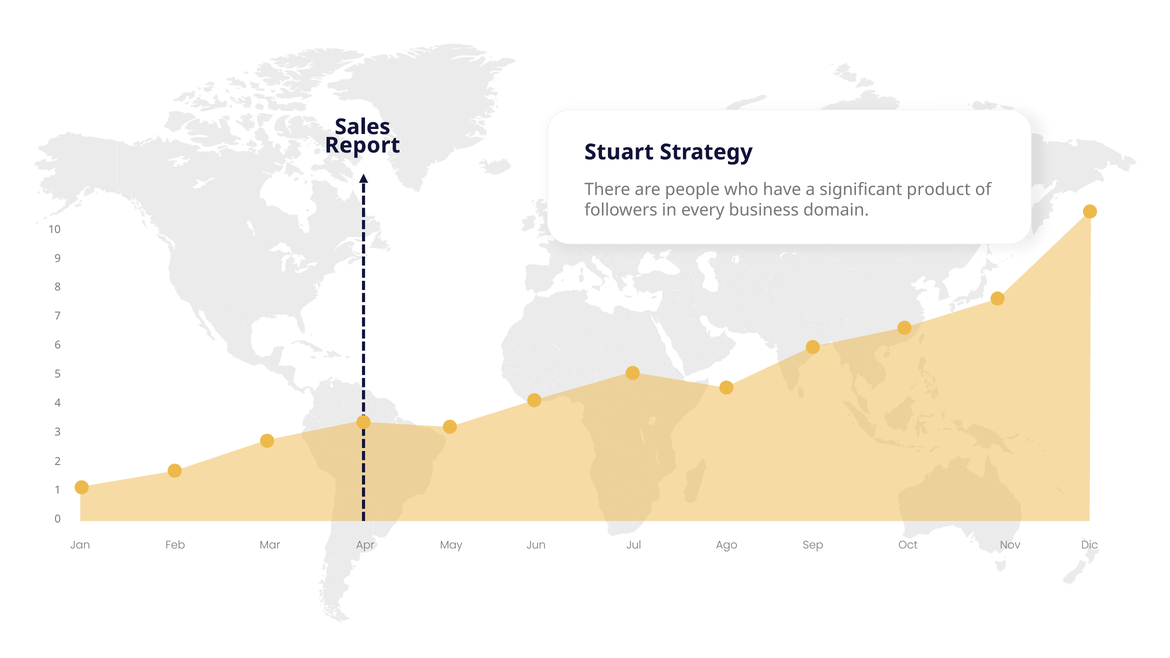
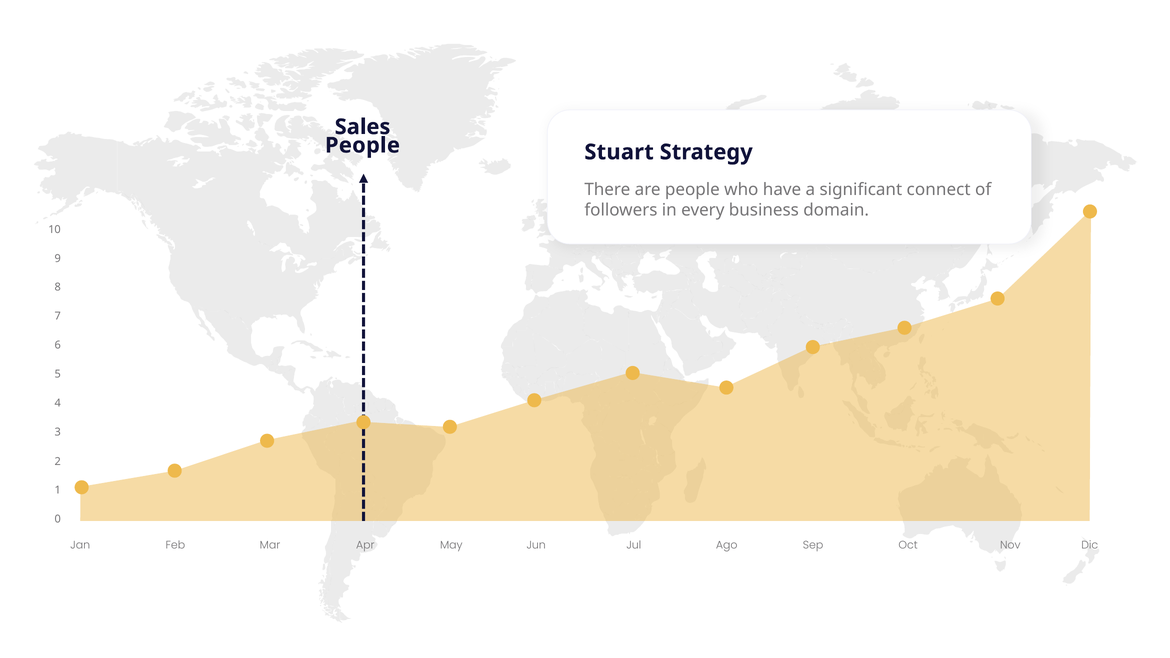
Report at (362, 145): Report -> People
product: product -> connect
